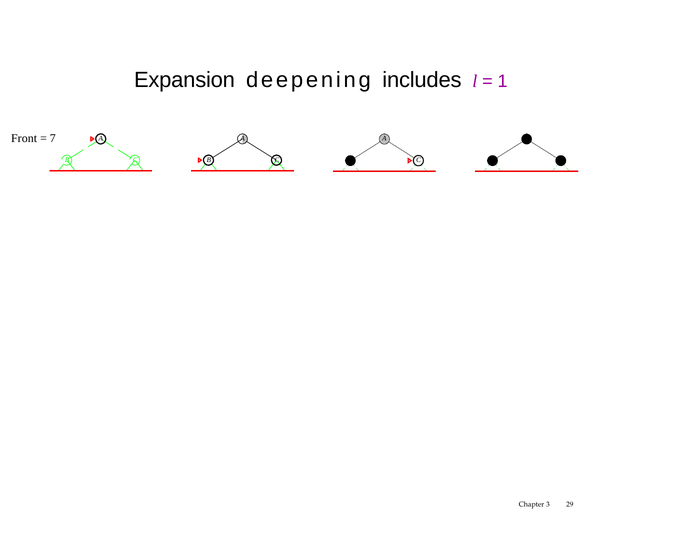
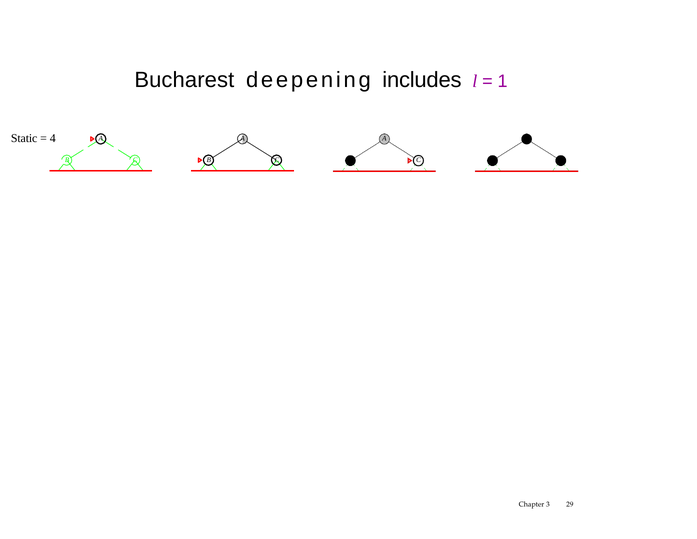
Expansion: Expansion -> Bucharest
Front: Front -> Static
7: 7 -> 4
